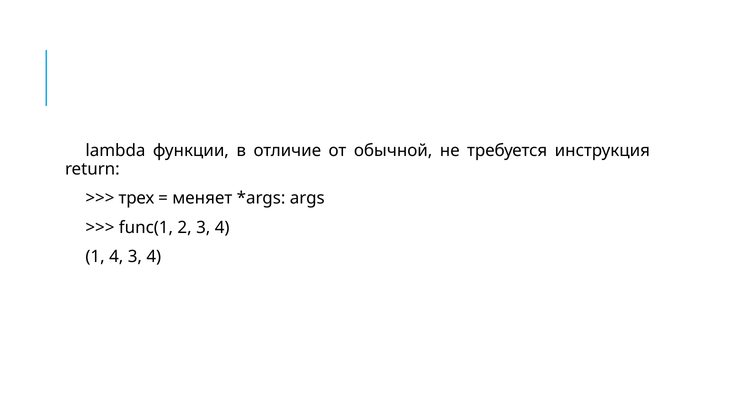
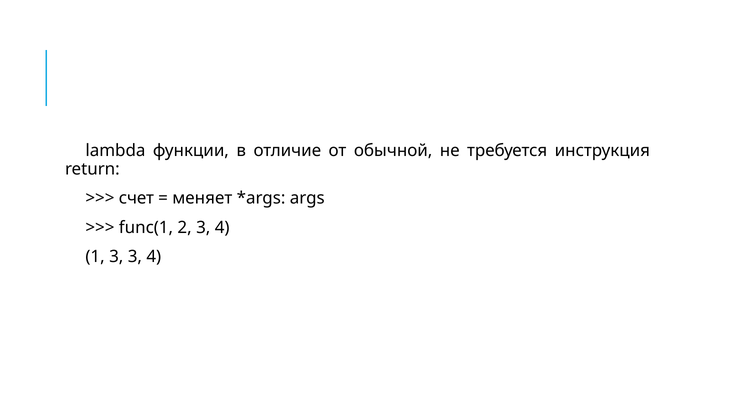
трех: трех -> счет
1 4: 4 -> 3
